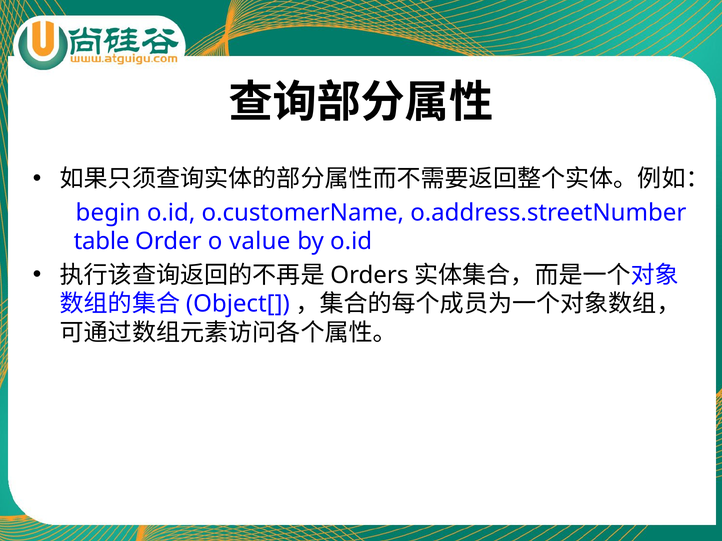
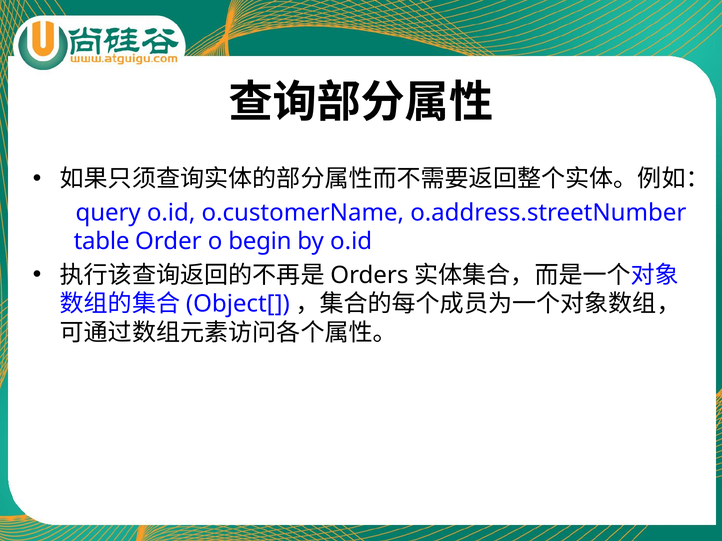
begin: begin -> query
value: value -> begin
